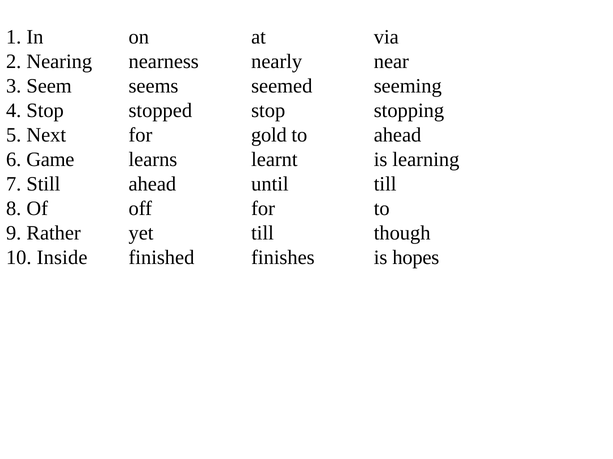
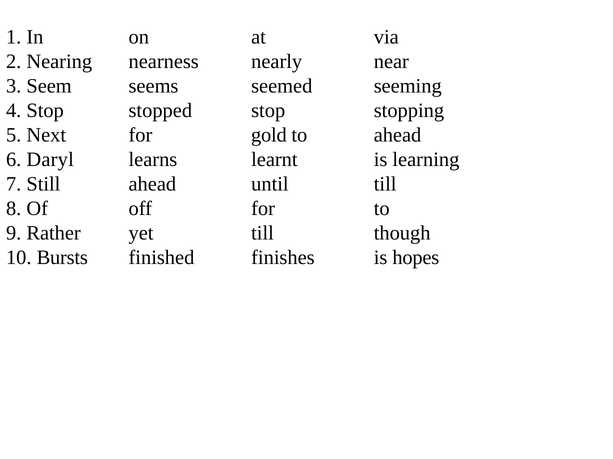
Game: Game -> Daryl
Inside: Inside -> Bursts
